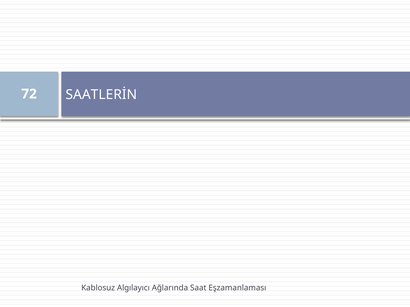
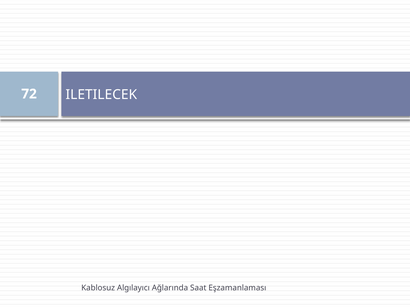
SAATLERİN: SAATLERİN -> ILETILECEK
